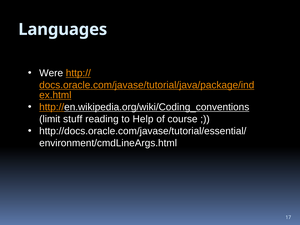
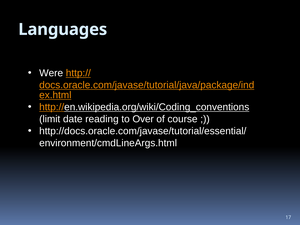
stuff: stuff -> date
Help: Help -> Over
